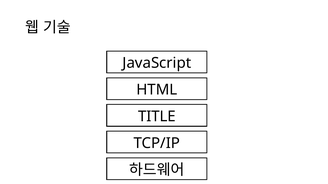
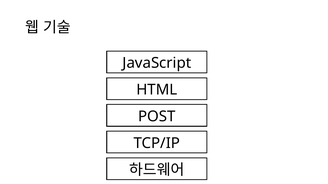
TITLE: TITLE -> POST
